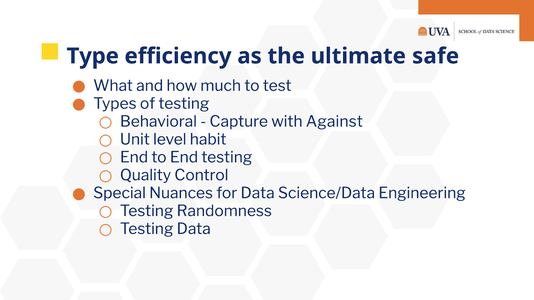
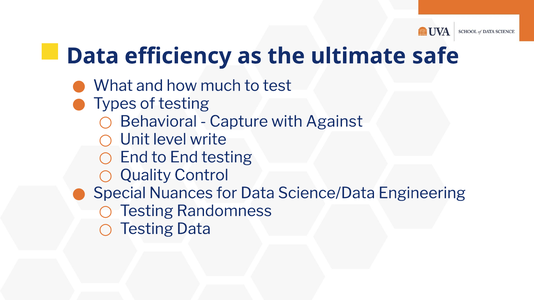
Type at (93, 56): Type -> Data
habit: habit -> write
